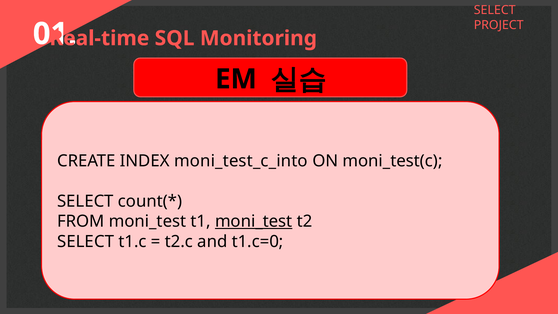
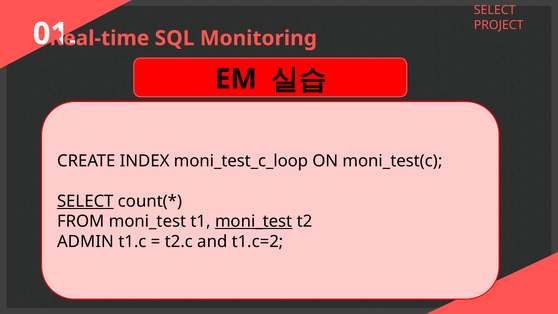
moni_test_c_into: moni_test_c_into -> moni_test_c_loop
SELECT at (85, 201) underline: none -> present
SELECT at (86, 241): SELECT -> ADMIN
t1.c=0: t1.c=0 -> t1.c=2
